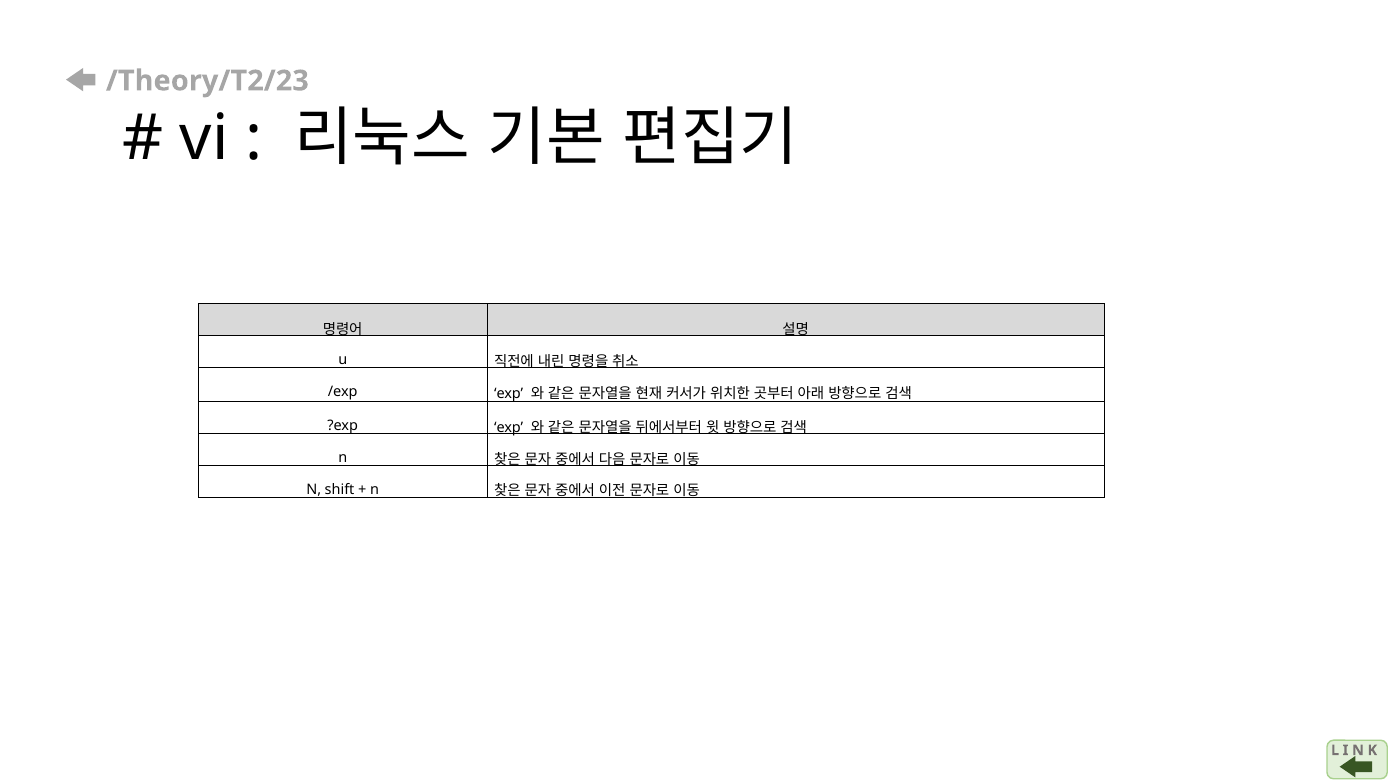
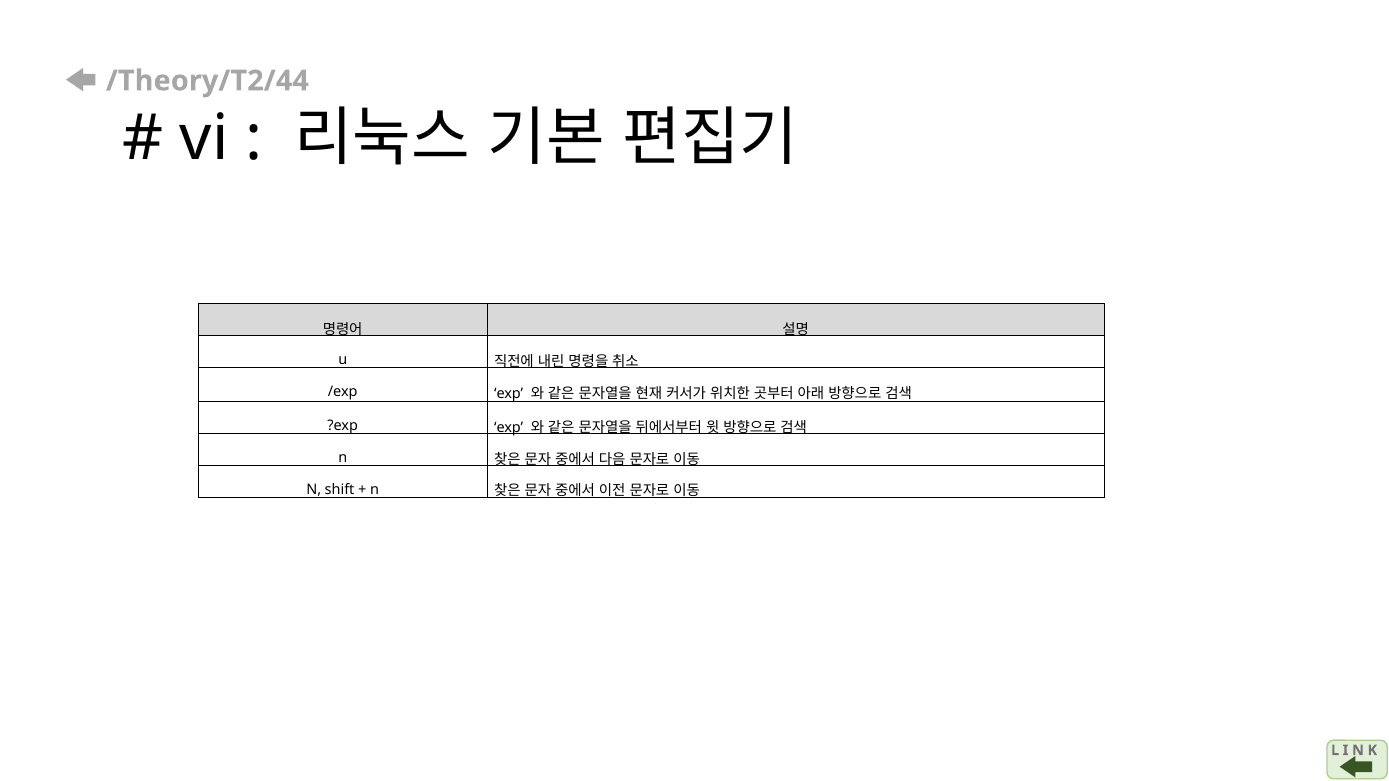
/Theory/T2/23: /Theory/T2/23 -> /Theory/T2/44
